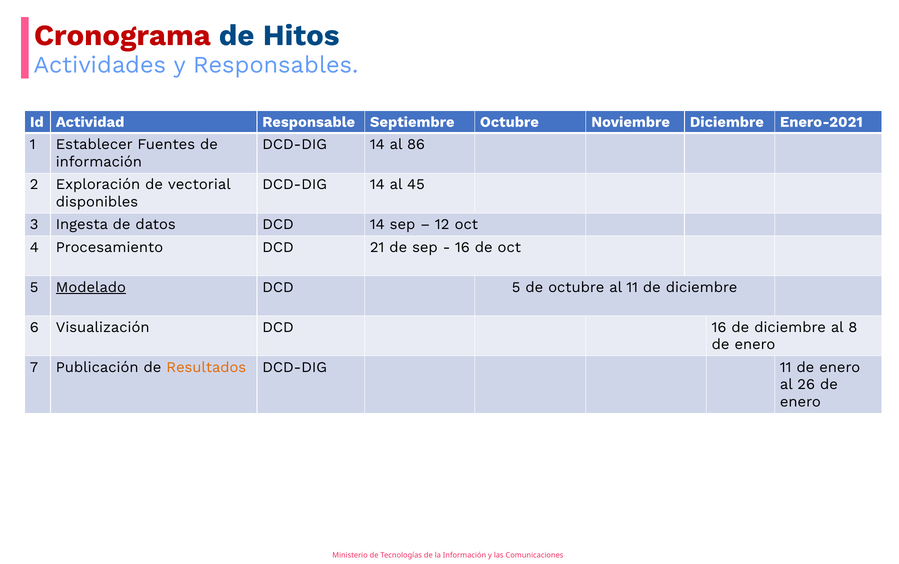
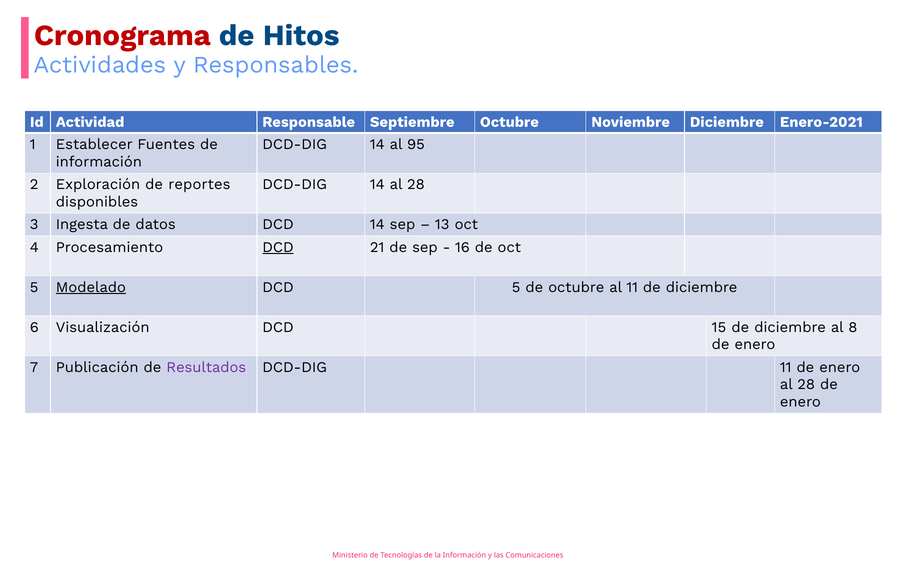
86: 86 -> 95
vectorial: vectorial -> reportes
14 al 45: 45 -> 28
12: 12 -> 13
DCD at (278, 248) underline: none -> present
DCD 16: 16 -> 15
Resultados colour: orange -> purple
26 at (806, 385): 26 -> 28
